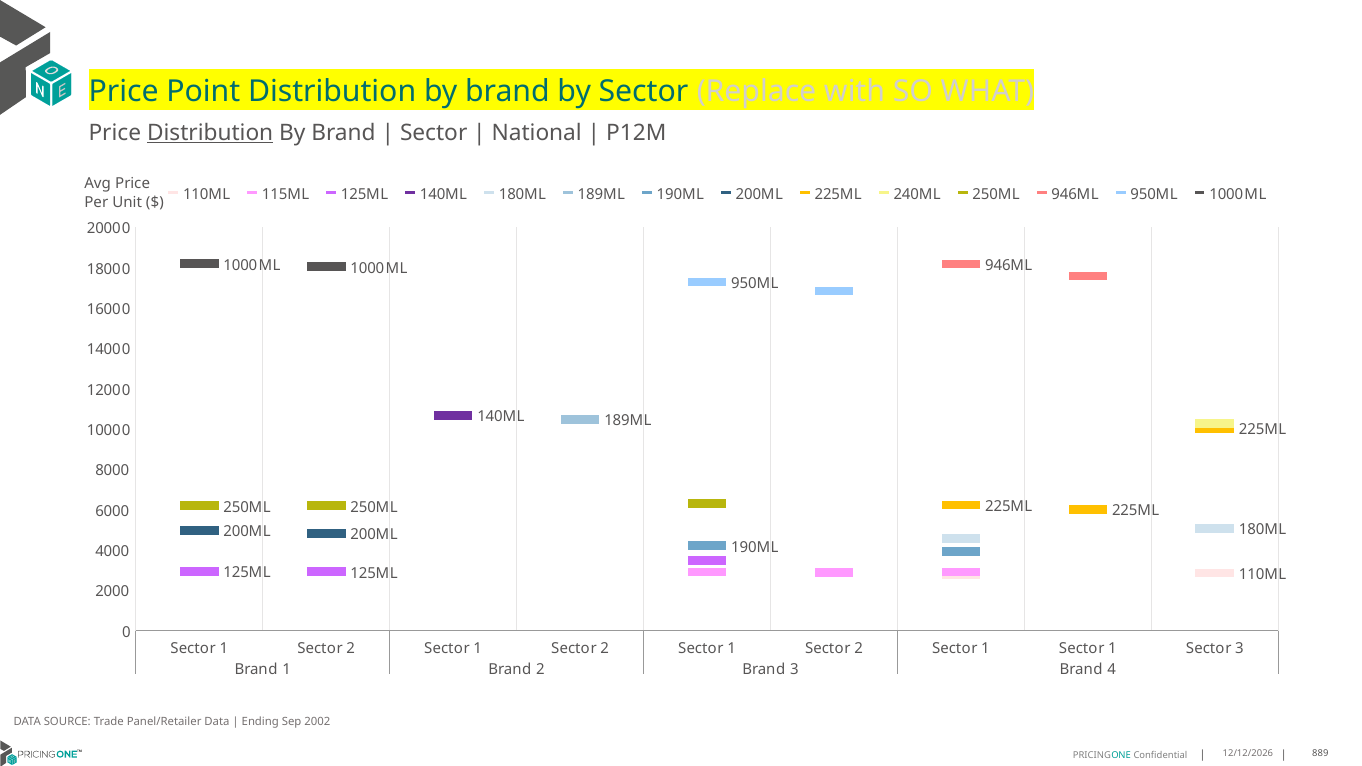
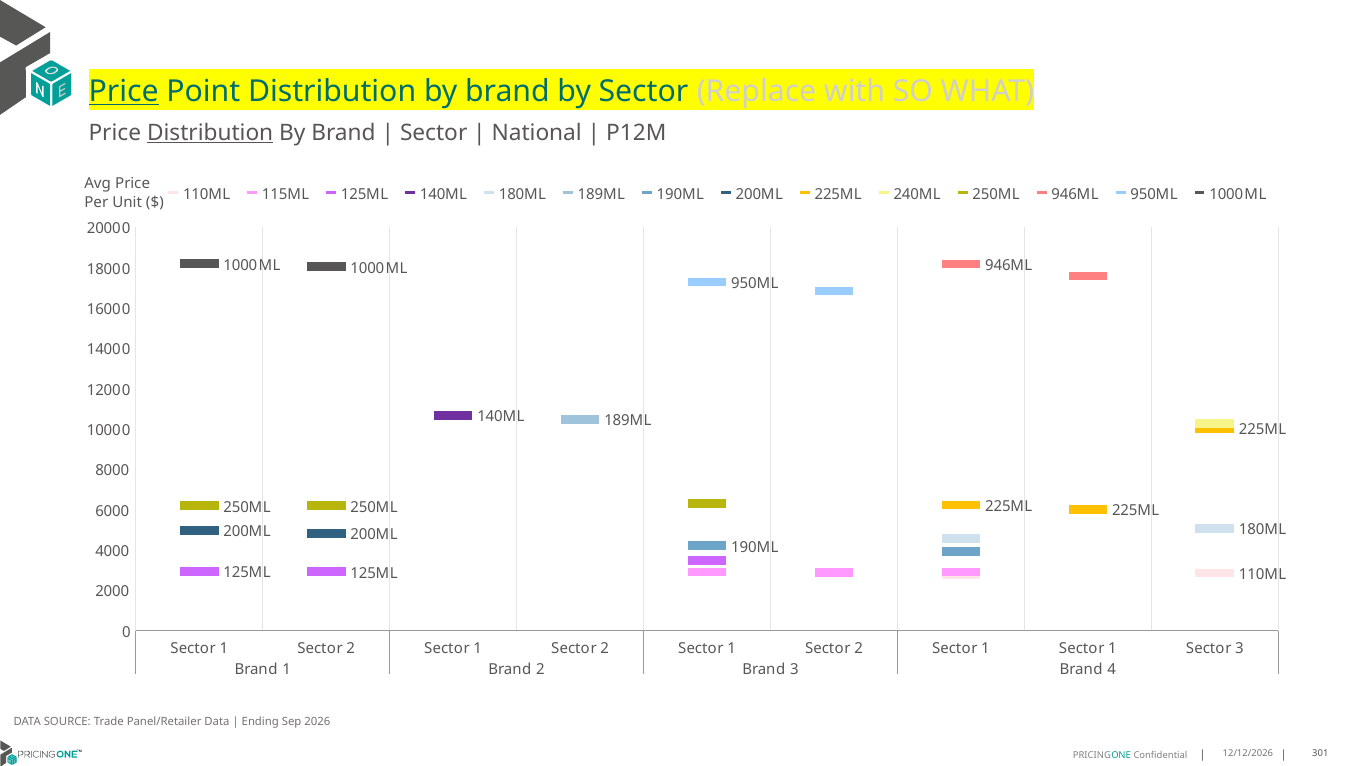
Price at (124, 92) underline: none -> present
2002: 2002 -> 2026
889: 889 -> 301
